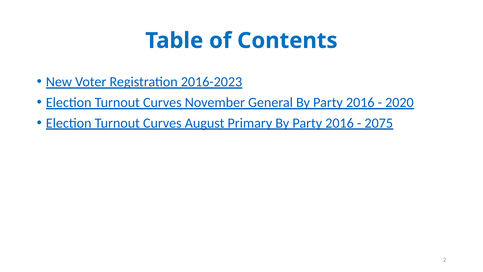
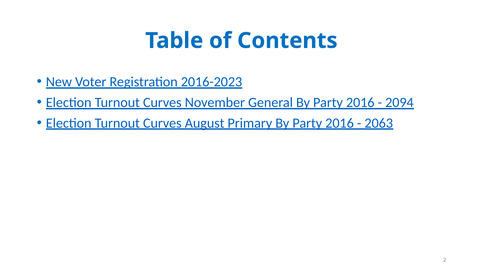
2020: 2020 -> 2094
2075: 2075 -> 2063
